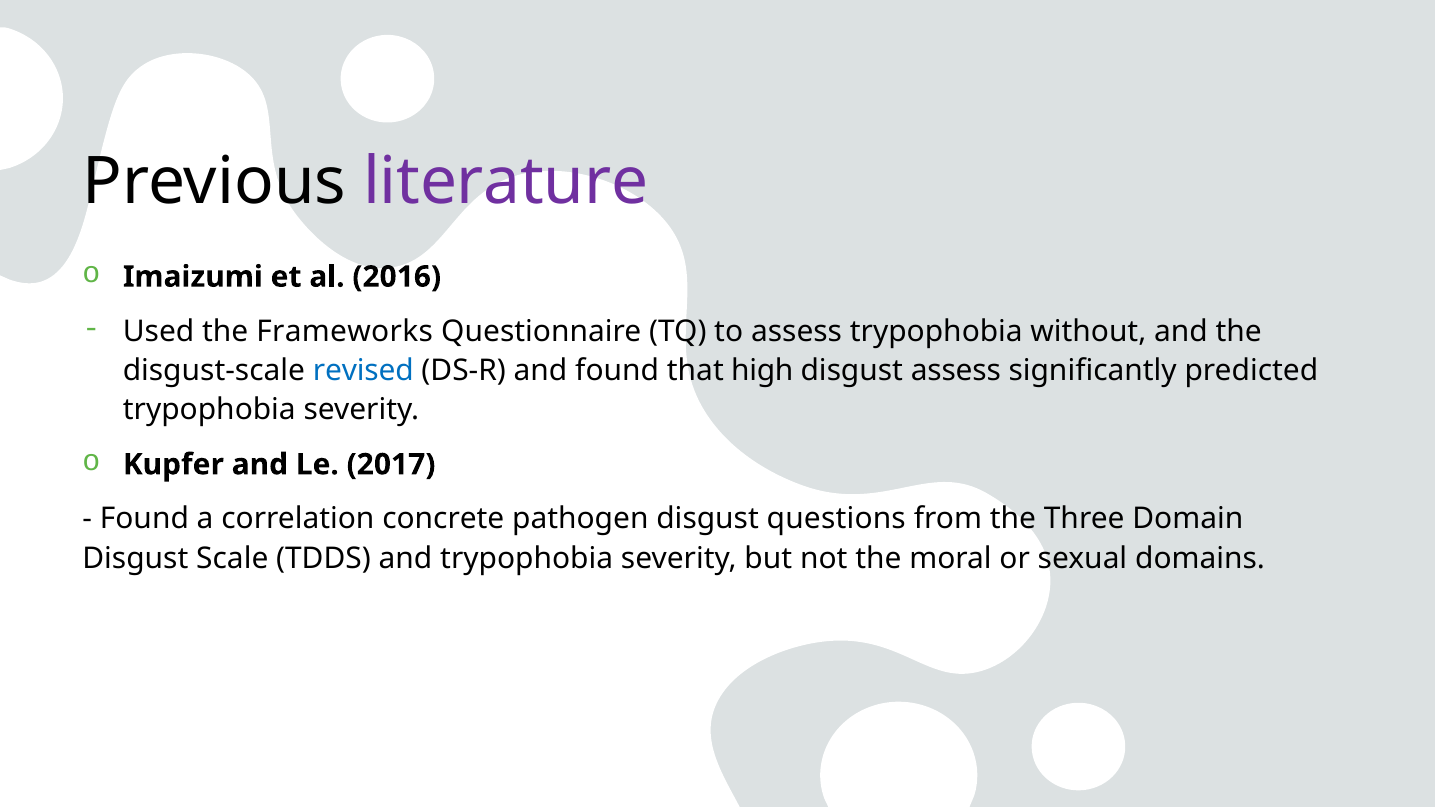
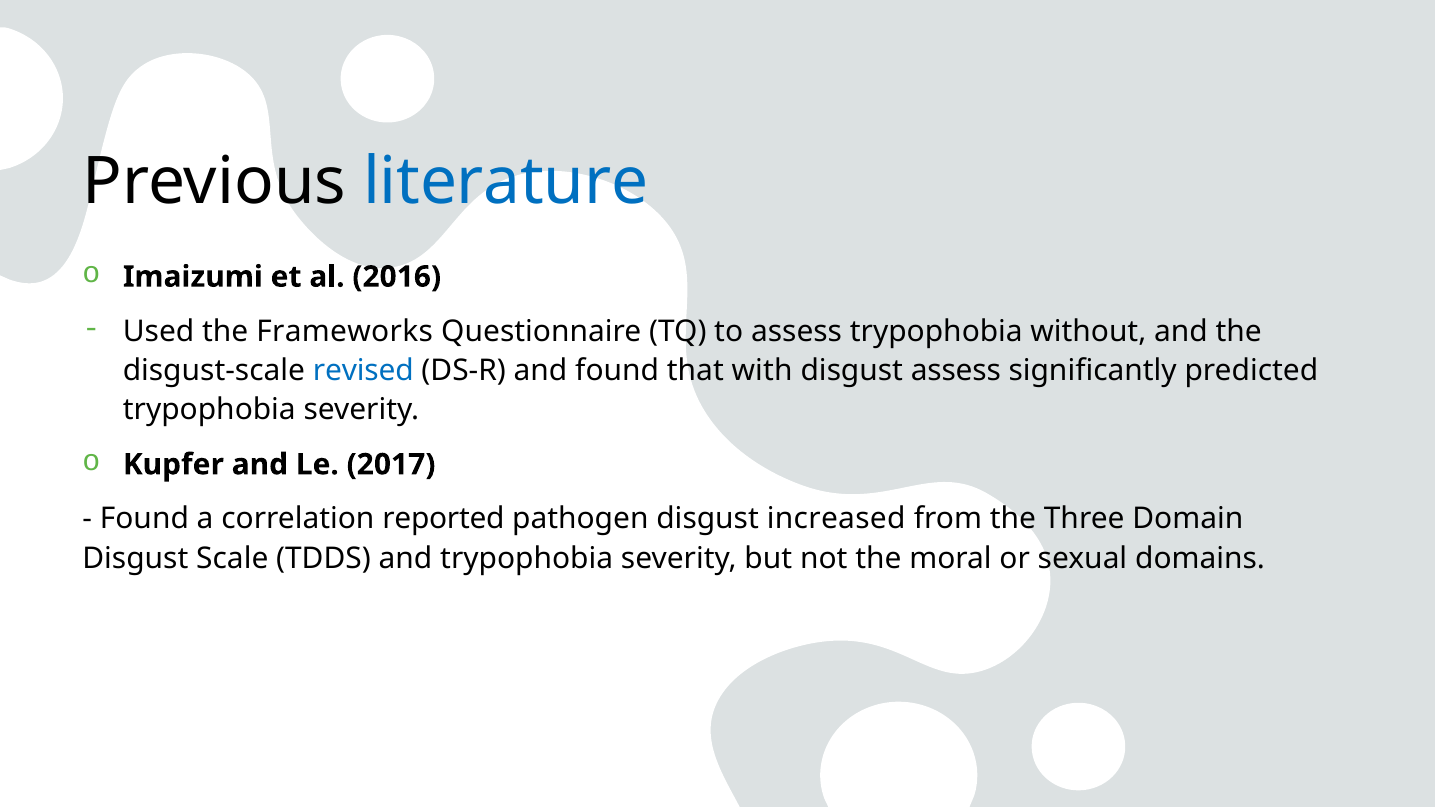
literature colour: purple -> blue
high: high -> with
concrete: concrete -> reported
questions: questions -> increased
